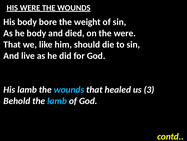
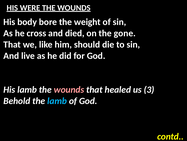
he body: body -> cross
the were: were -> gone
wounds at (69, 89) colour: light blue -> pink
